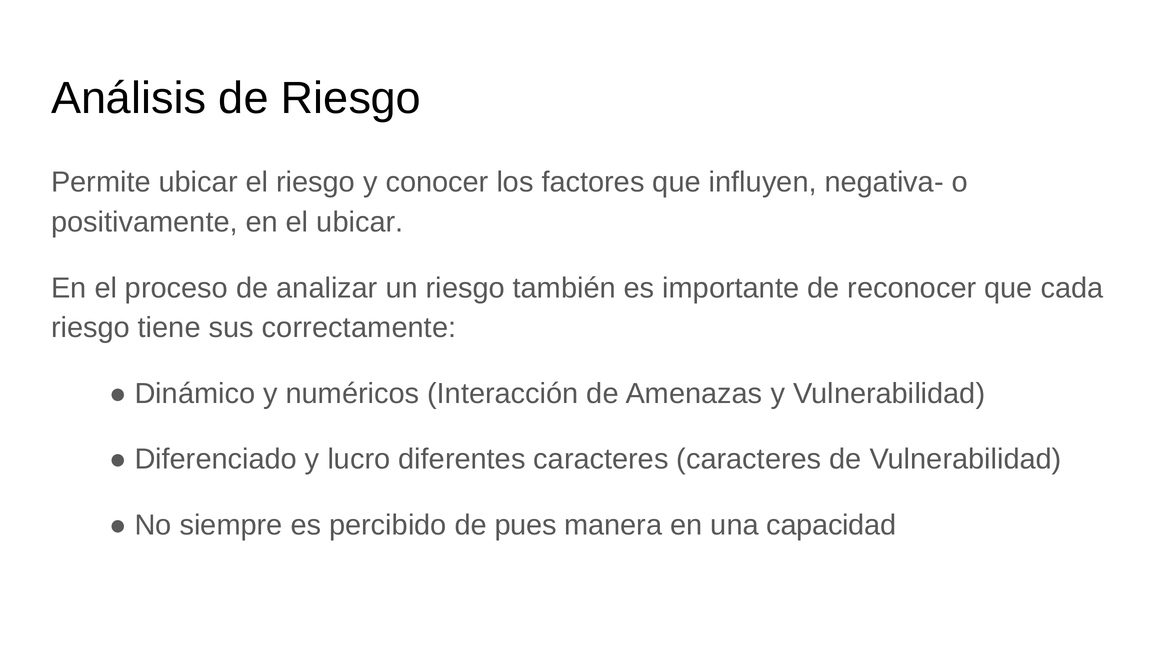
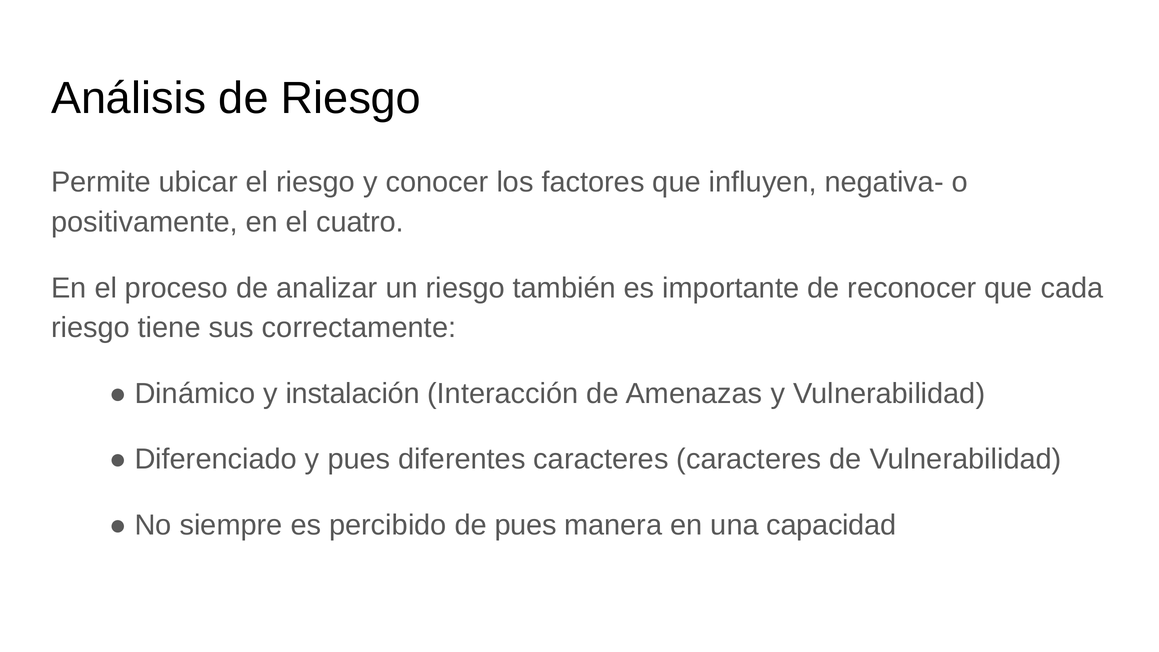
el ubicar: ubicar -> cuatro
numéricos: numéricos -> instalación
y lucro: lucro -> pues
